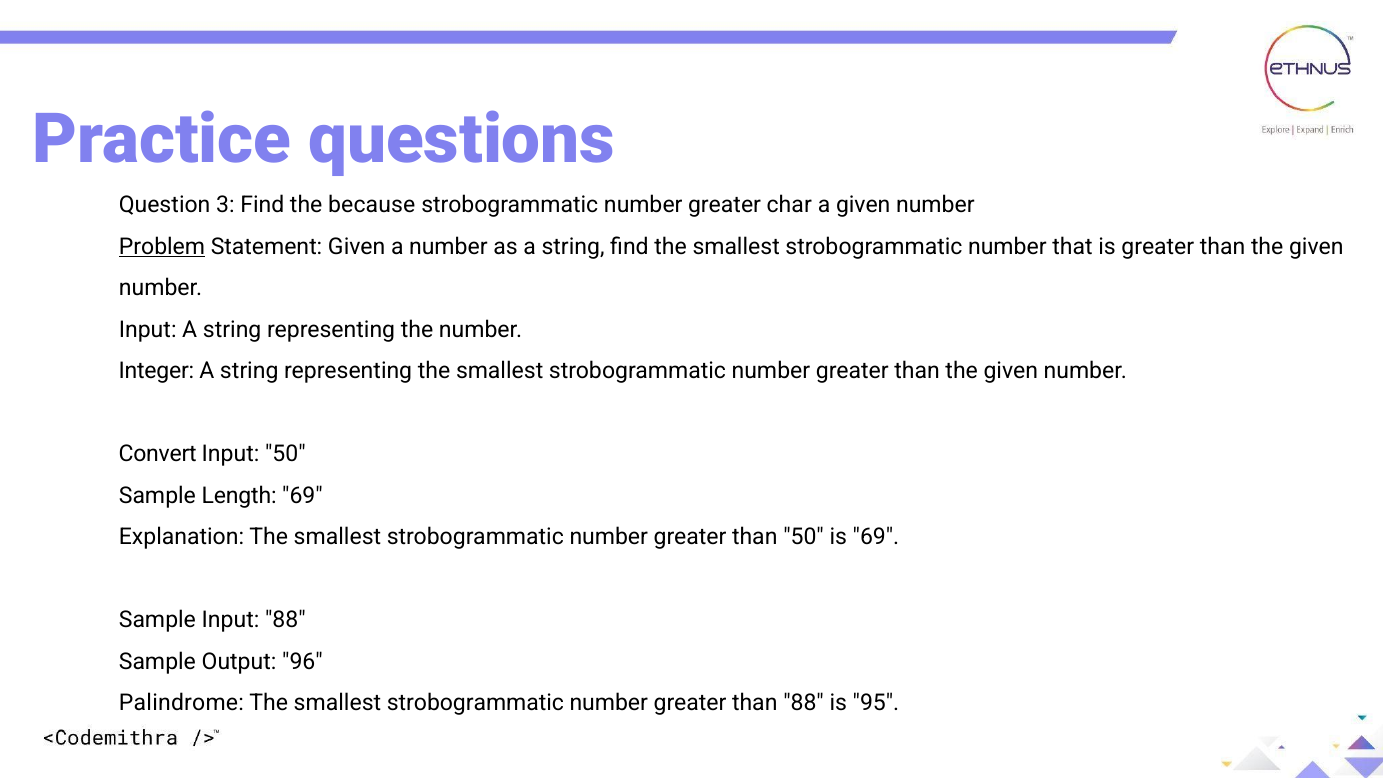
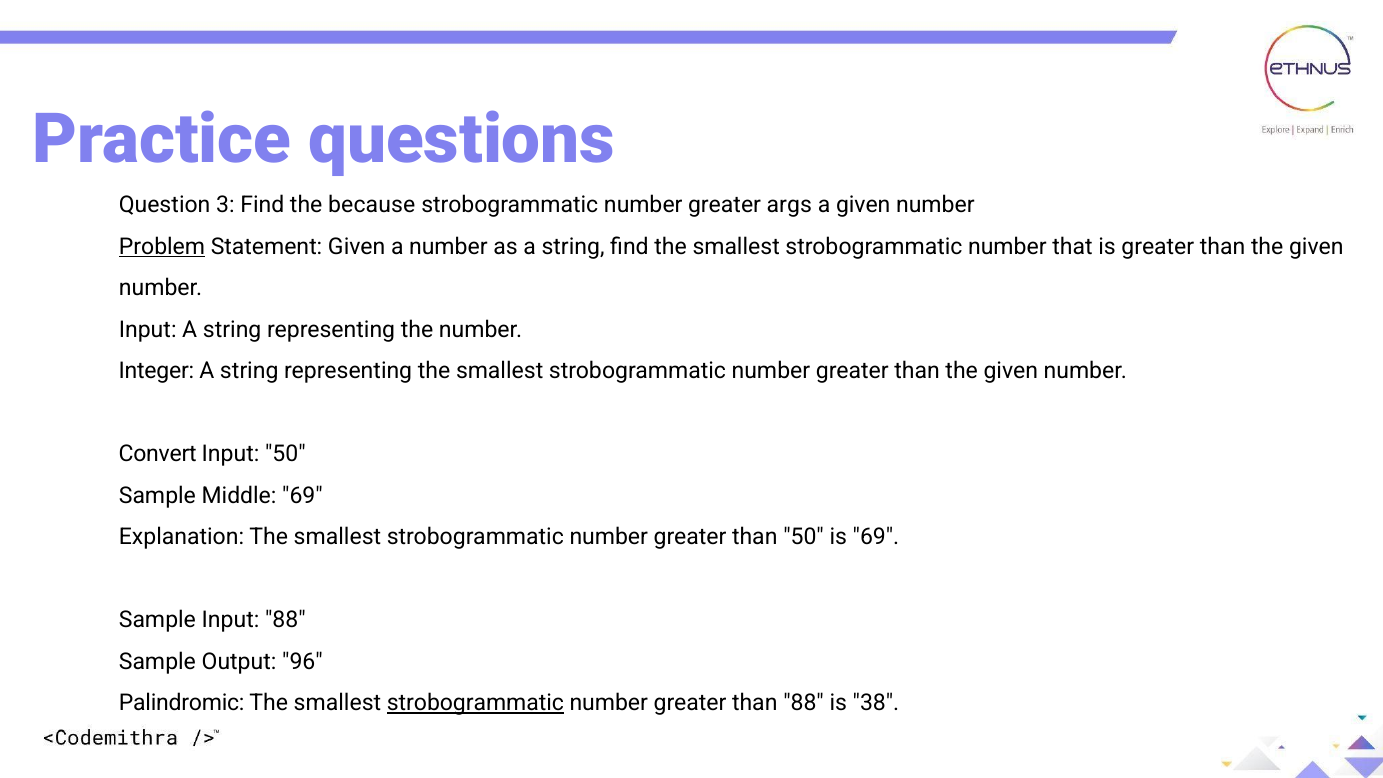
char: char -> args
Length: Length -> Middle
Palindrome: Palindrome -> Palindromic
strobogrammatic at (475, 703) underline: none -> present
95: 95 -> 38
